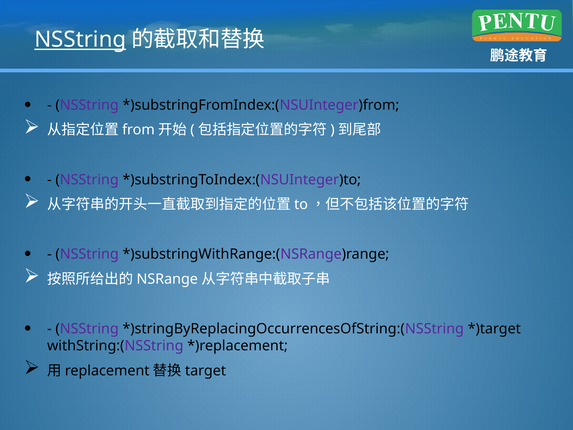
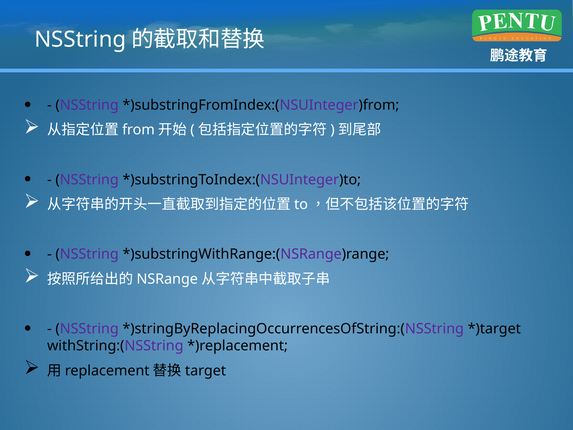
NSString at (80, 40) underline: present -> none
